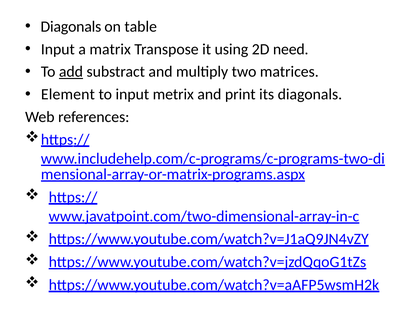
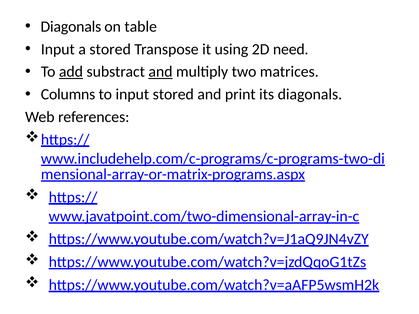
a matrix: matrix -> stored
and at (161, 72) underline: none -> present
Element: Element -> Columns
input metrix: metrix -> stored
